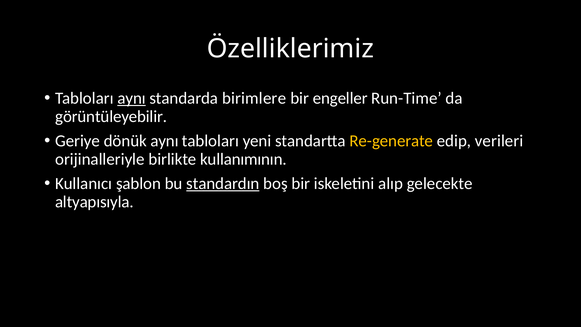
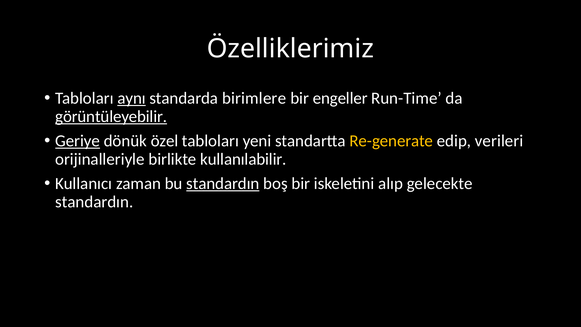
görüntüleyebilir underline: none -> present
Geriye underline: none -> present
dönük aynı: aynı -> özel
kullanımının: kullanımının -> kullanılabilir
şablon: şablon -> zaman
altyapısıyla at (94, 202): altyapısıyla -> standardın
